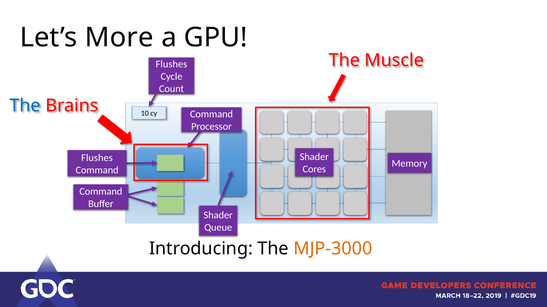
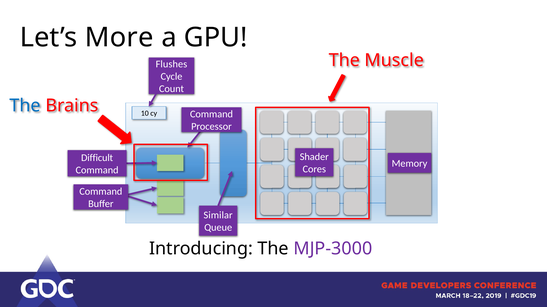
Flushes at (97, 158): Flushes -> Difficult
Shader at (218, 216): Shader -> Similar
MJP-3000 colour: orange -> purple
